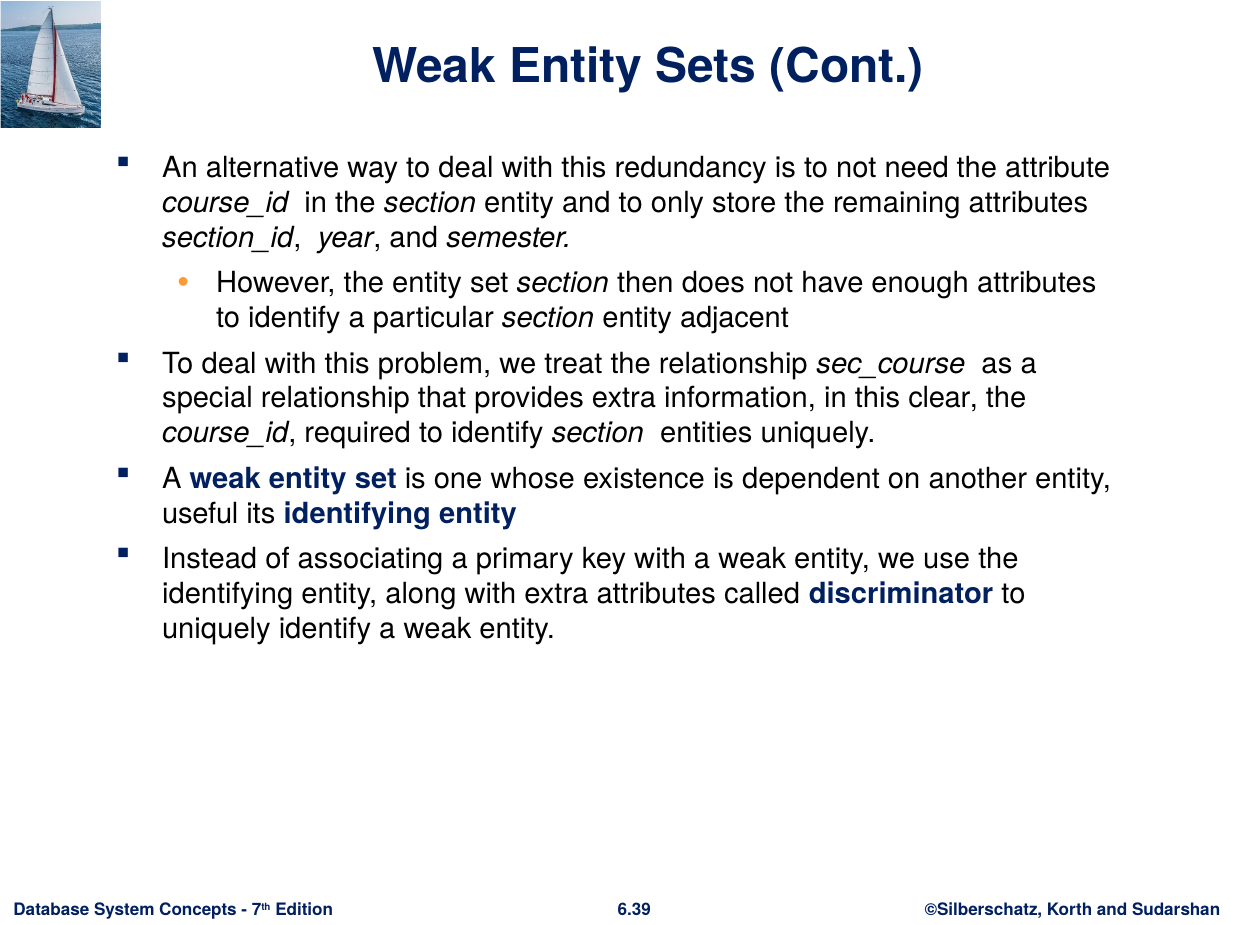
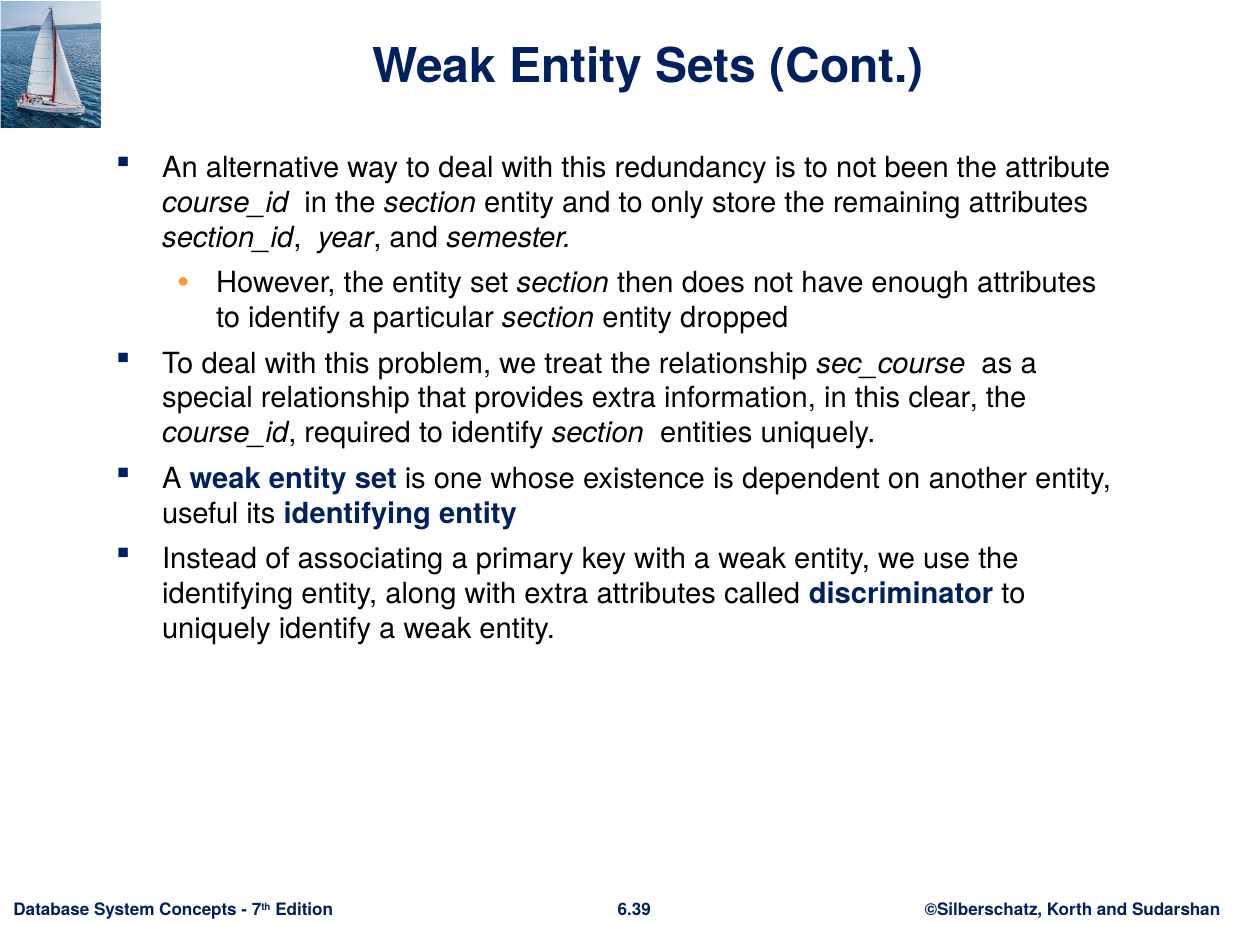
need: need -> been
adjacent: adjacent -> dropped
